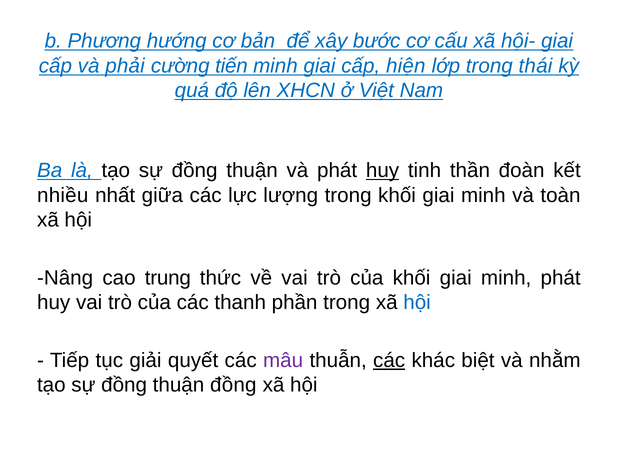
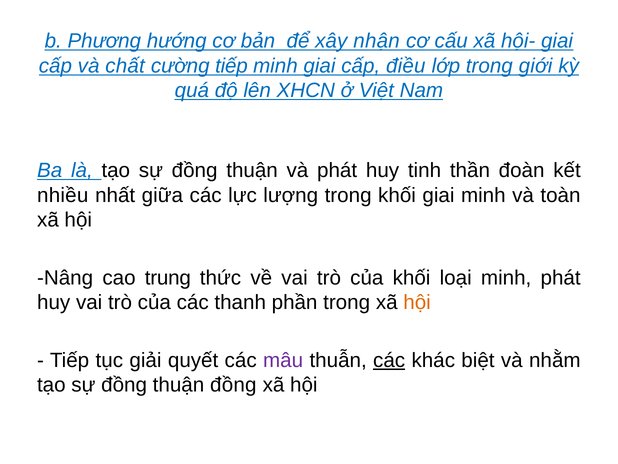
bước: bước -> nhận
phải: phải -> chất
cường tiến: tiến -> tiếp
hiện: hiện -> điều
thái: thái -> giới
huy at (383, 170) underline: present -> none
của khối giai: giai -> loại
hội at (417, 302) colour: blue -> orange
